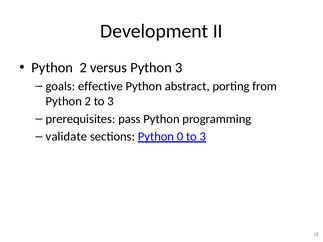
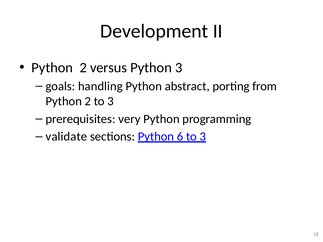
effective: effective -> handling
pass: pass -> very
0: 0 -> 6
